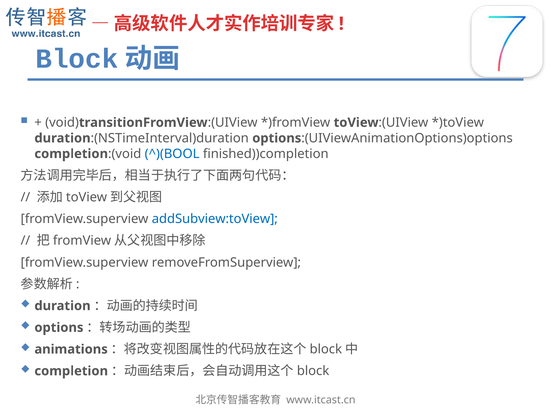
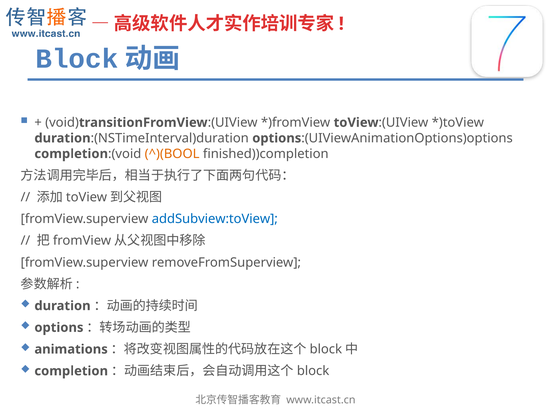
^)(BOOL colour: blue -> orange
